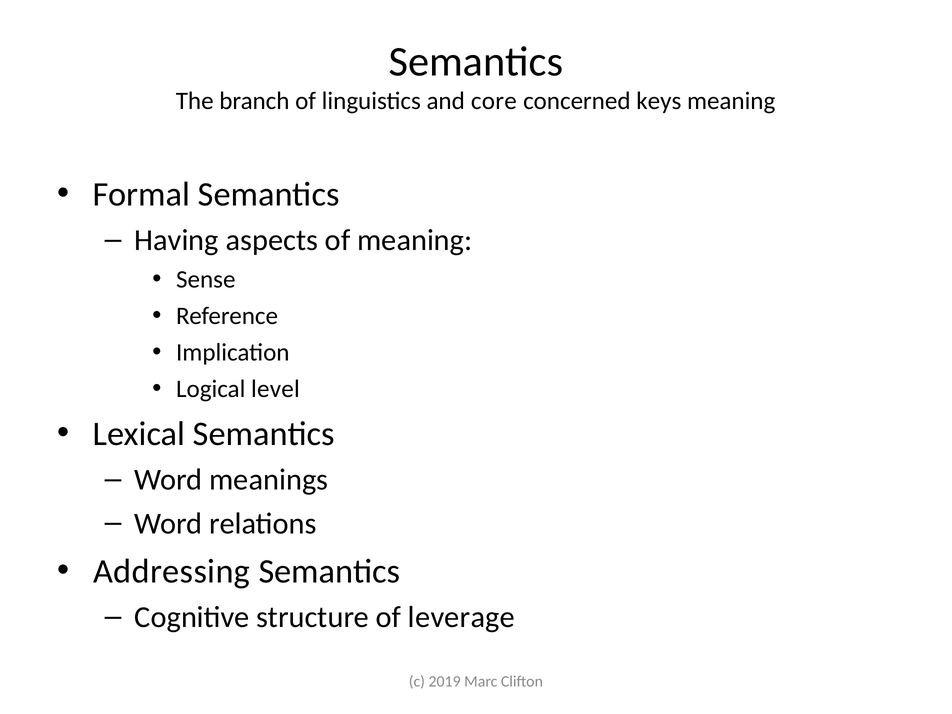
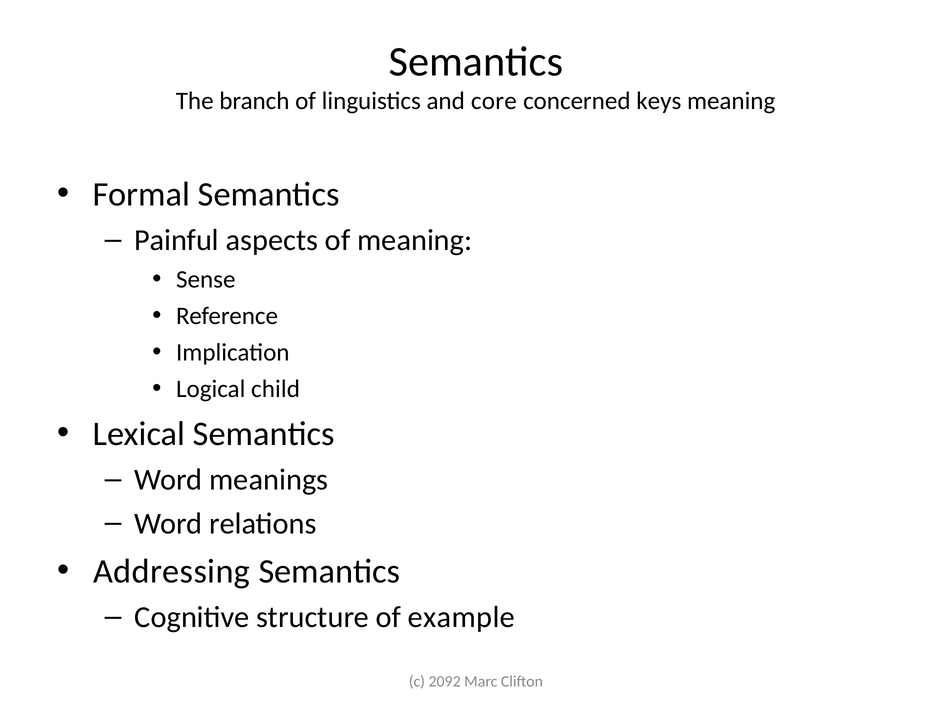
Having: Having -> Painful
level: level -> child
leverage: leverage -> example
2019: 2019 -> 2092
